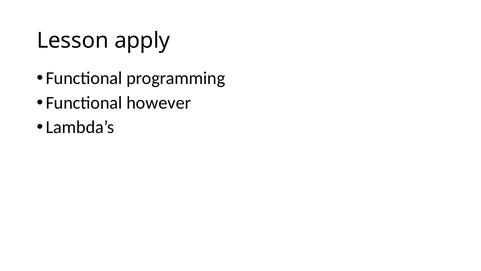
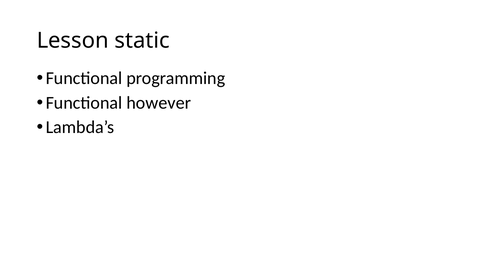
apply: apply -> static
